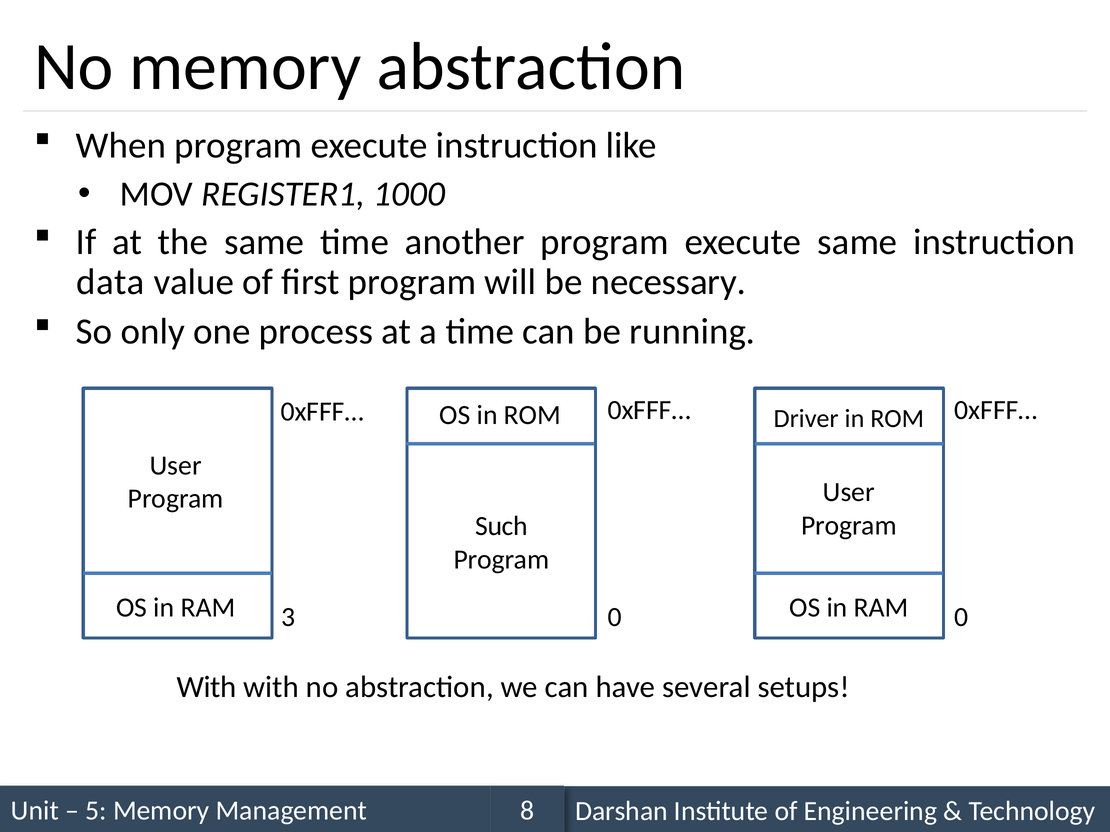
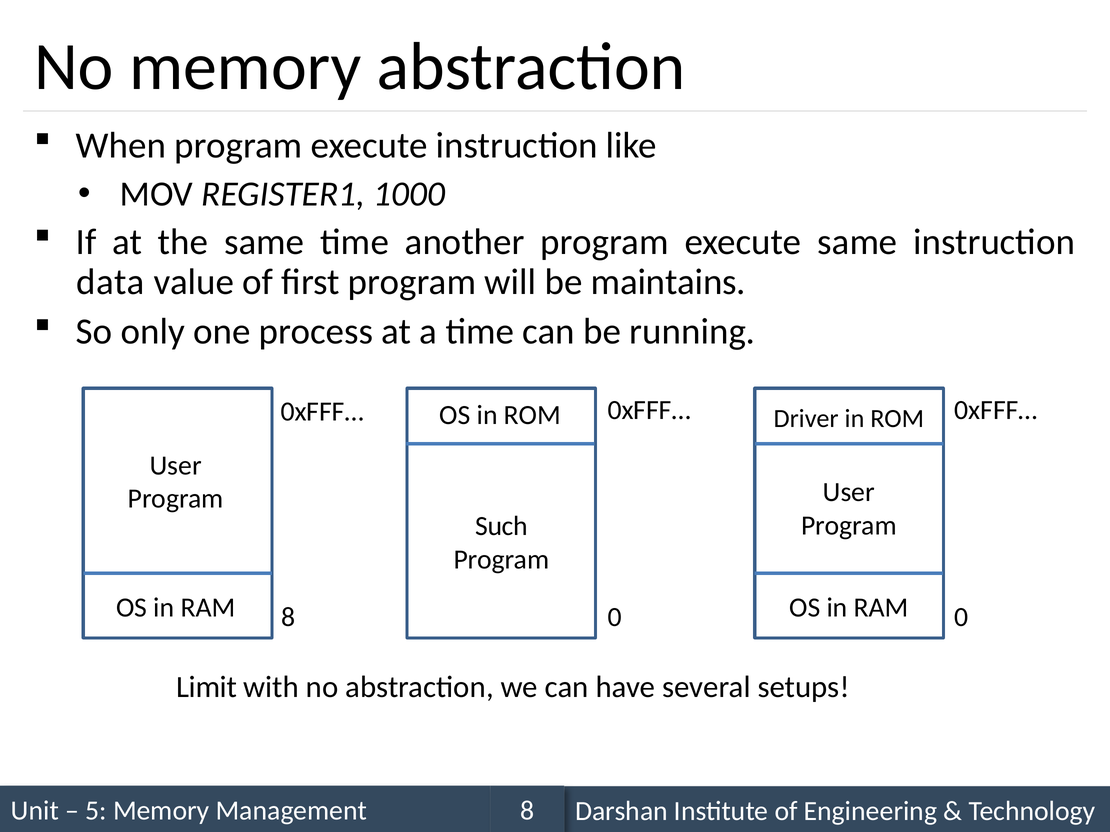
necessary: necessary -> maintains
RAM 3: 3 -> 8
With at (207, 687): With -> Limit
